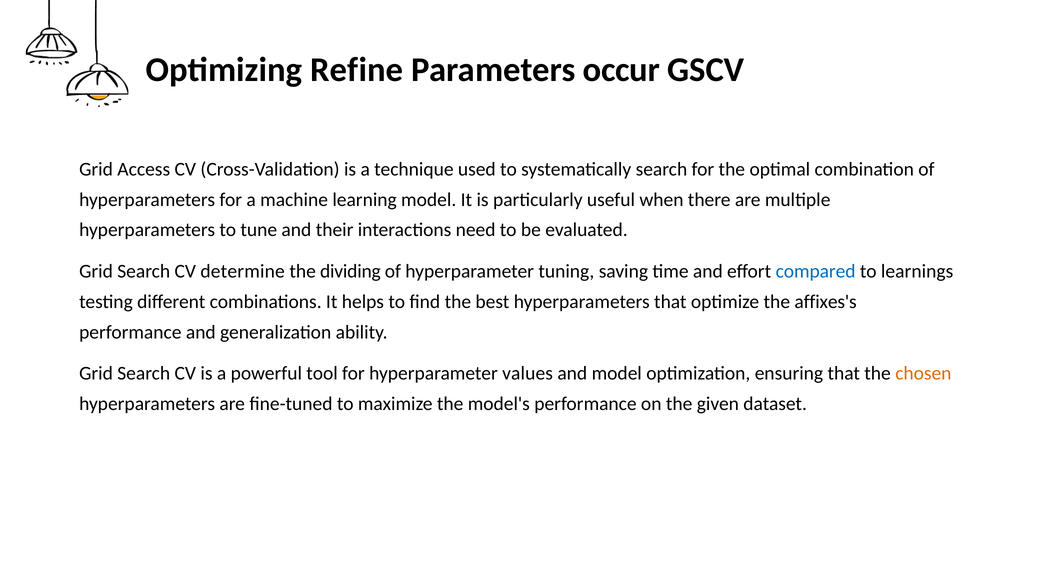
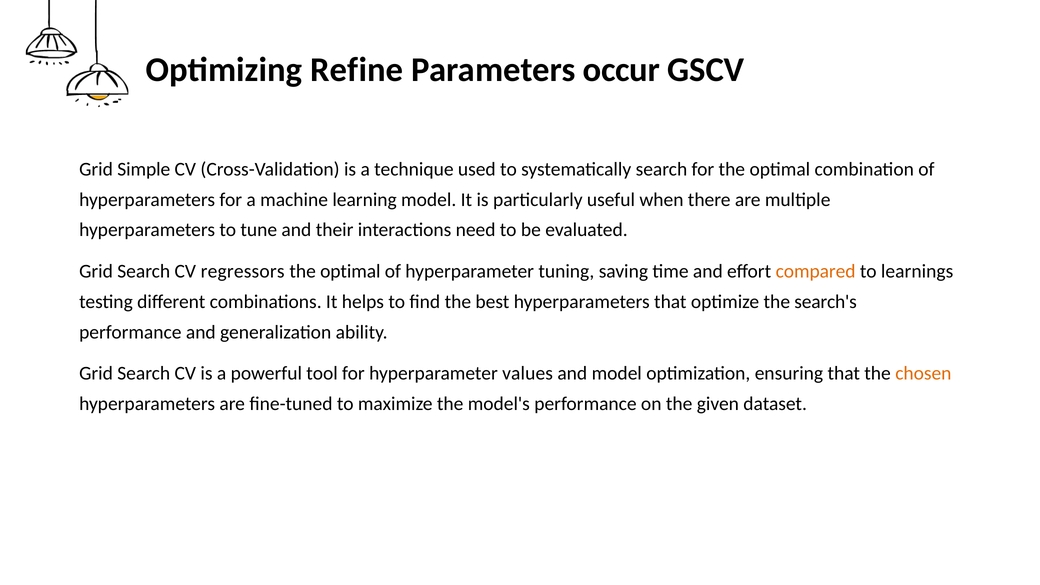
Access: Access -> Simple
determine: determine -> regressors
dividing at (350, 271): dividing -> optimal
compared colour: blue -> orange
affixes's: affixes's -> search's
